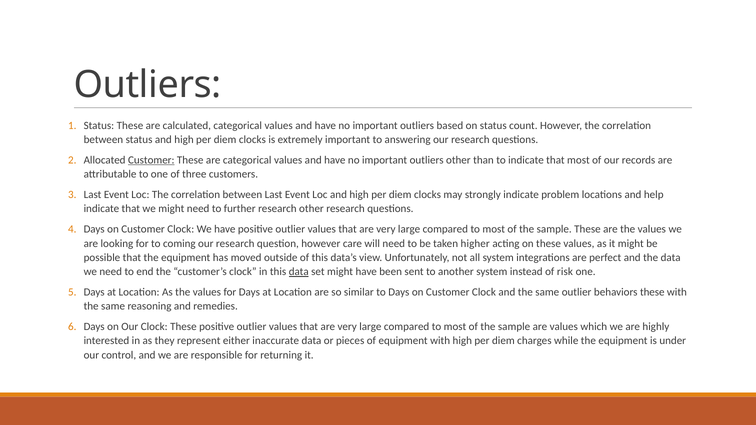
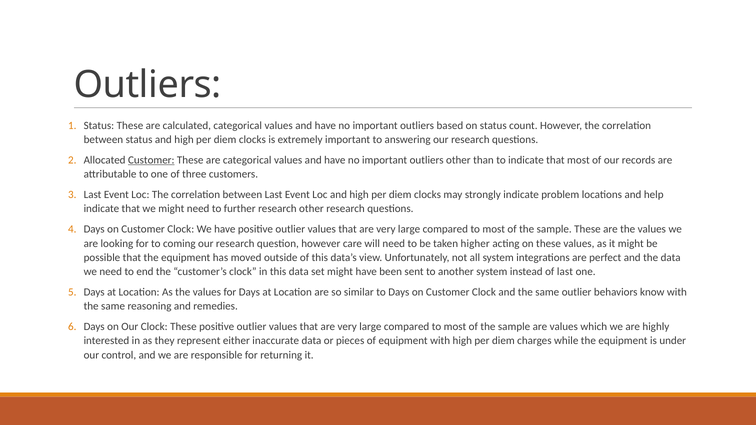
data at (299, 272) underline: present -> none
of risk: risk -> last
behaviors these: these -> know
